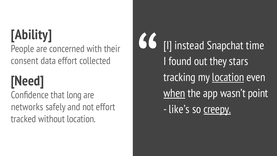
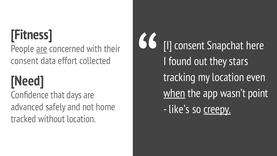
Ability: Ability -> Fitness
I instead: instead -> consent
time: time -> here
are at (42, 49) underline: none -> present
location at (228, 77) underline: present -> none
long: long -> days
networks: networks -> advanced
not effort: effort -> home
